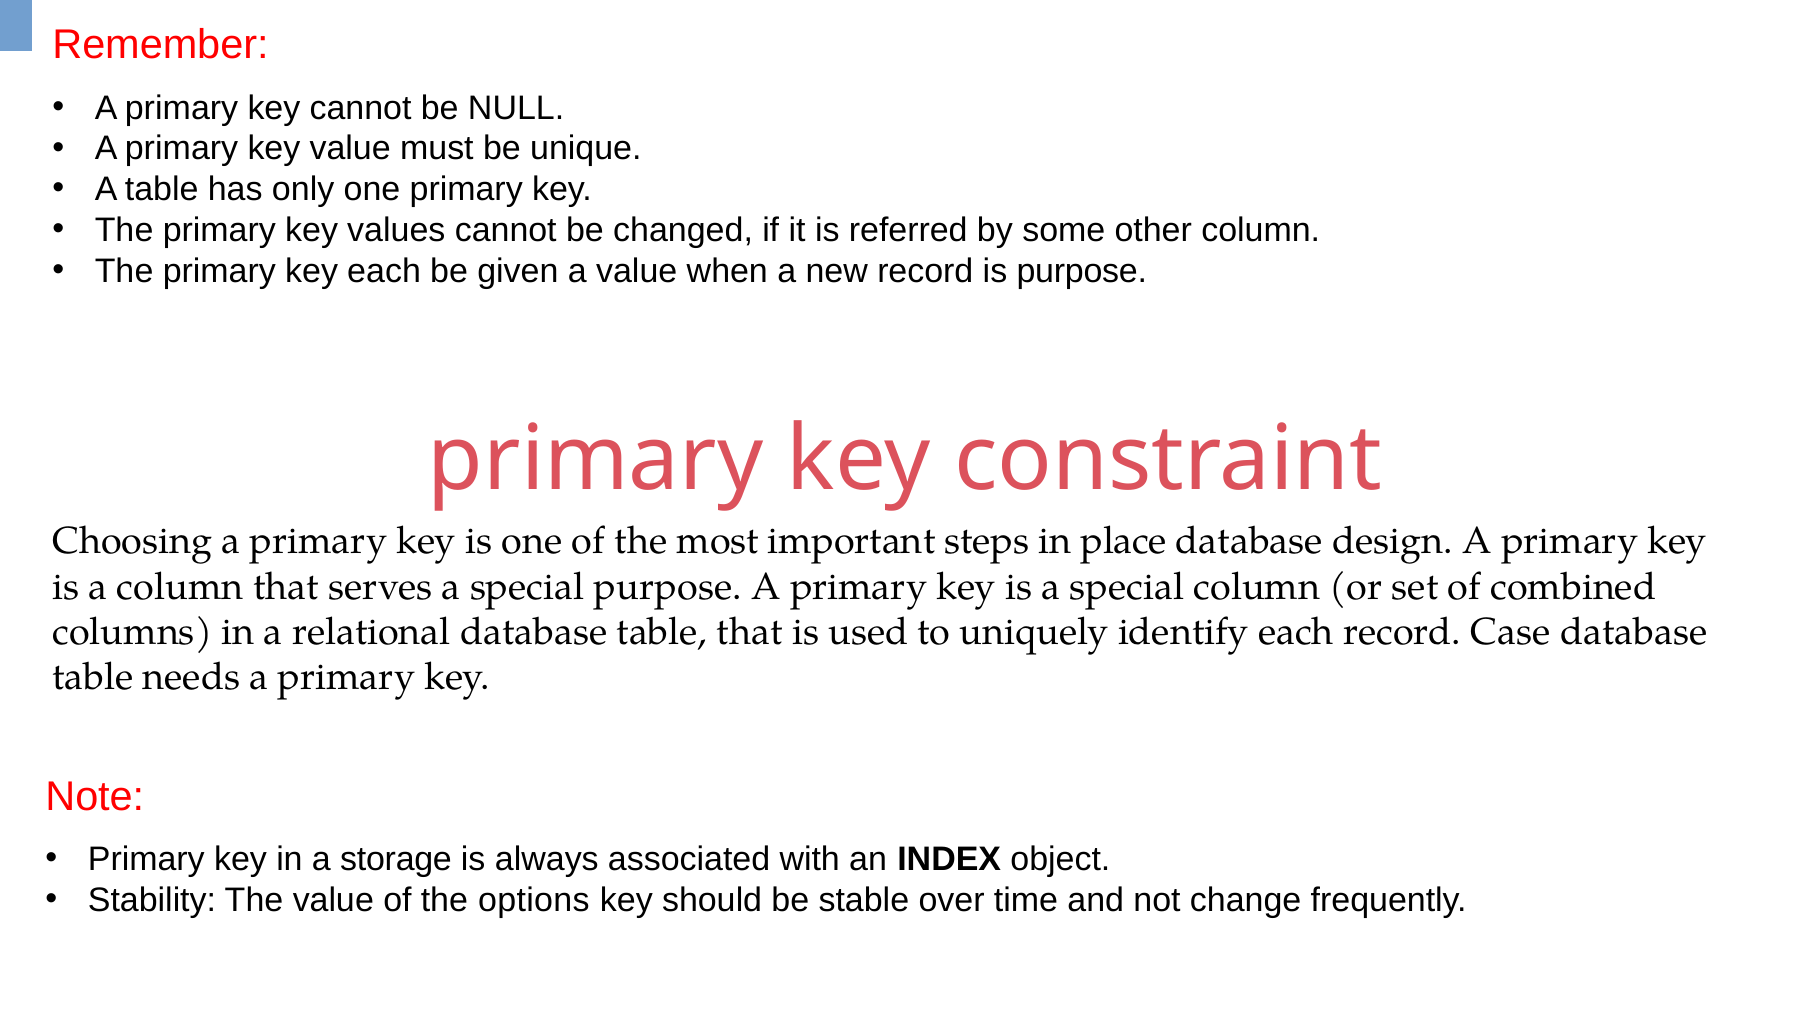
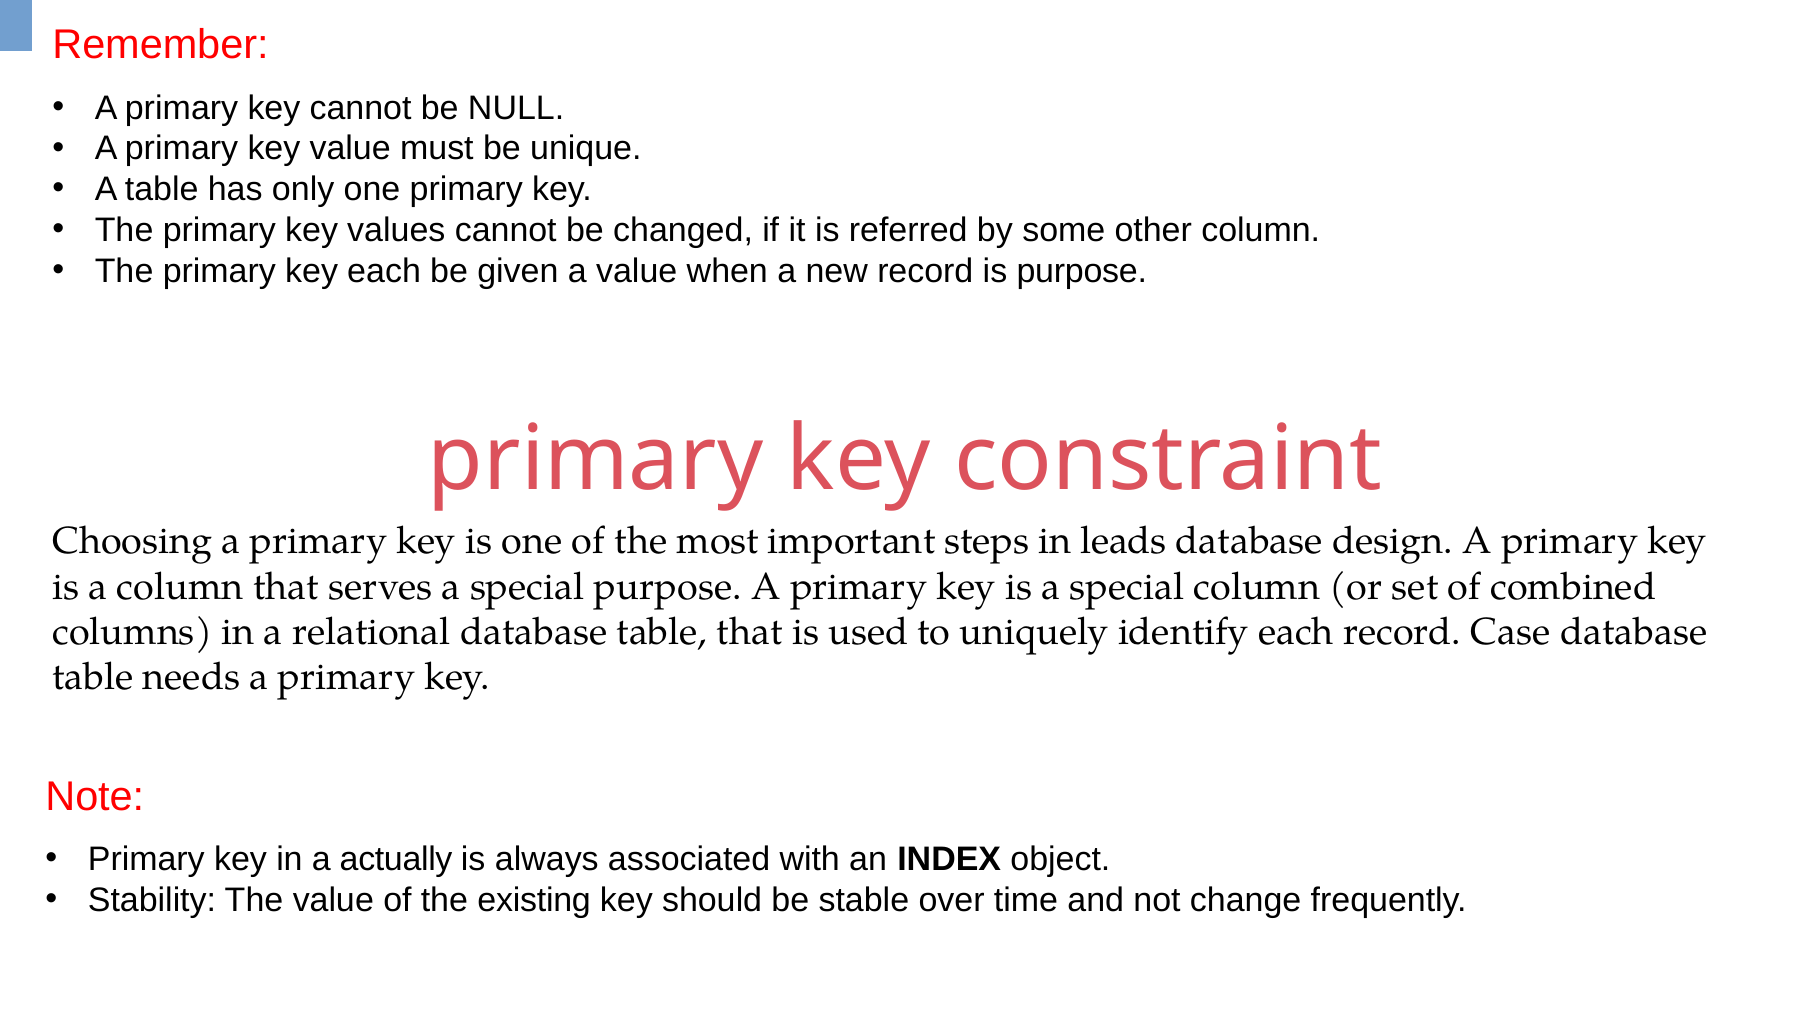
place: place -> leads
storage: storage -> actually
options: options -> existing
